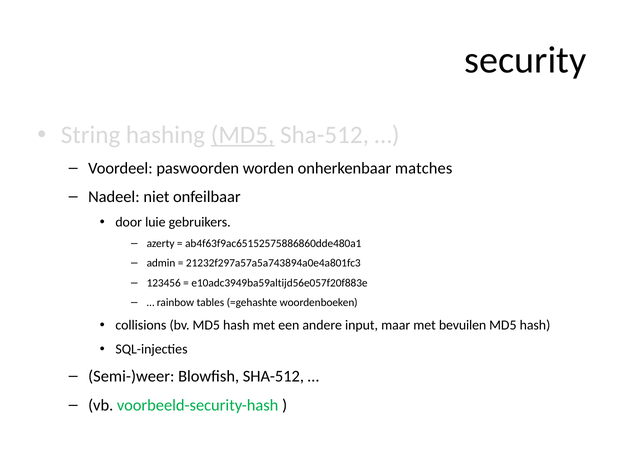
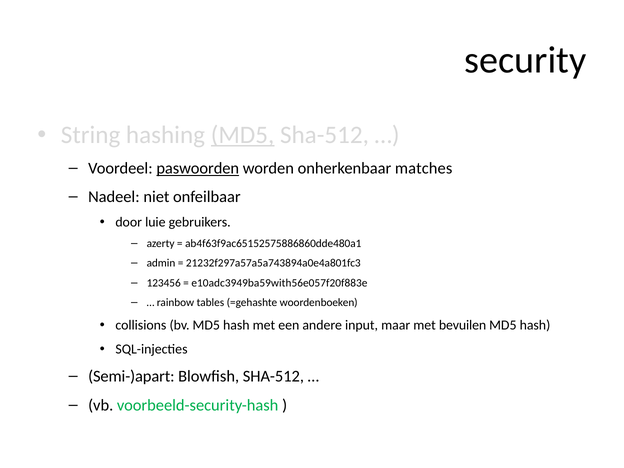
paswoorden underline: none -> present
e10adc3949ba59altijd56e057f20f883e: e10adc3949ba59altijd56e057f20f883e -> e10adc3949ba59with56e057f20f883e
Semi-)weer: Semi-)weer -> Semi-)apart
